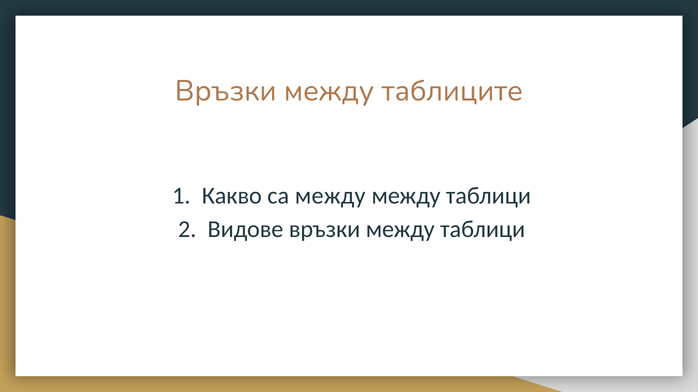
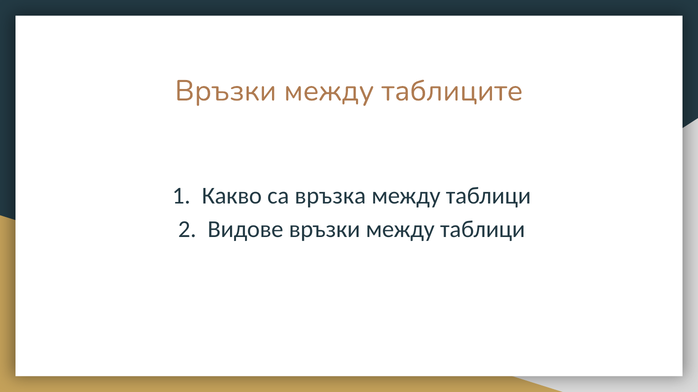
са между: между -> връзка
